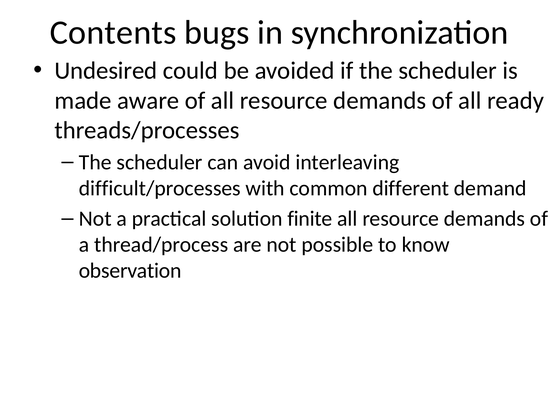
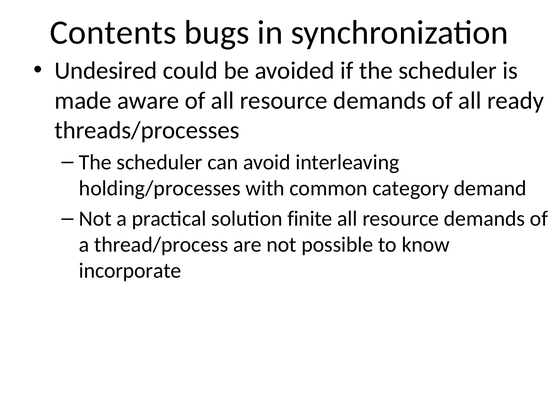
difficult/processes: difficult/processes -> holding/processes
different: different -> category
observation: observation -> incorporate
